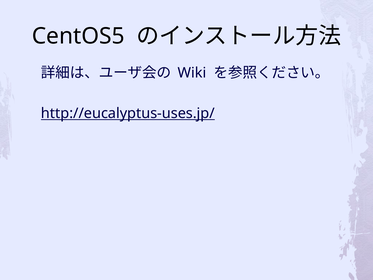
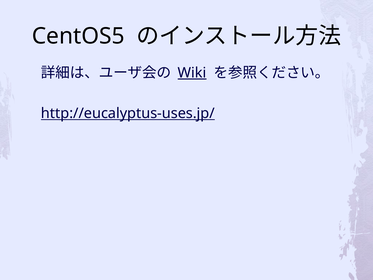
Wiki underline: none -> present
